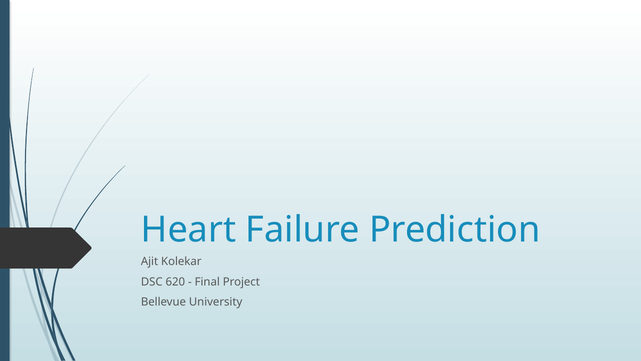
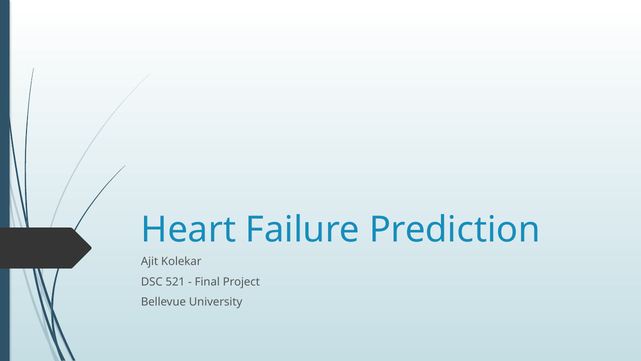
620: 620 -> 521
